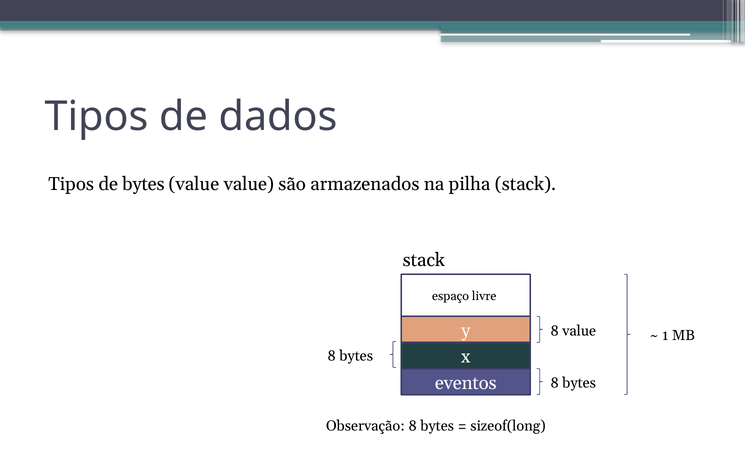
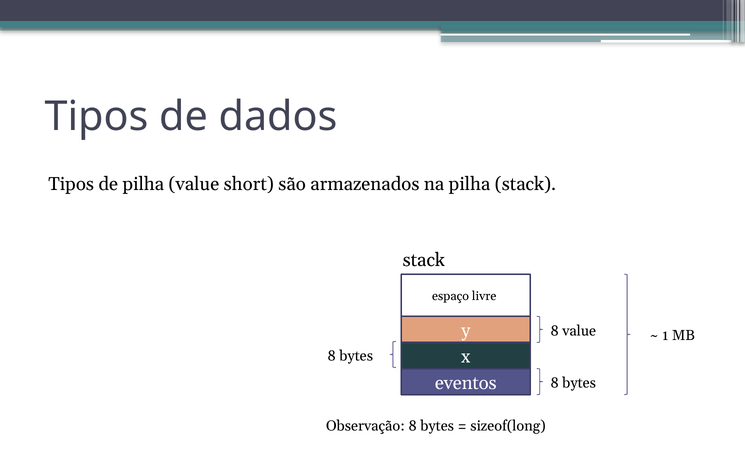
de bytes: bytes -> pilha
value value: value -> short
